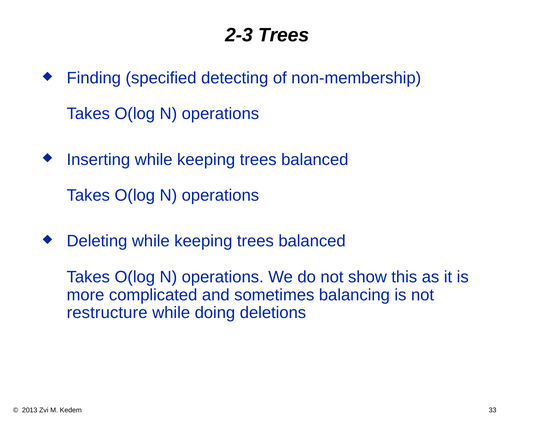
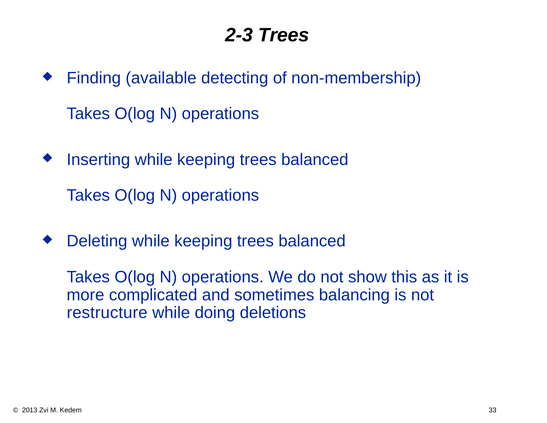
specified: specified -> available
